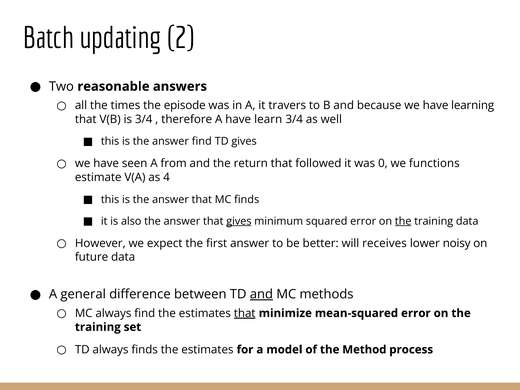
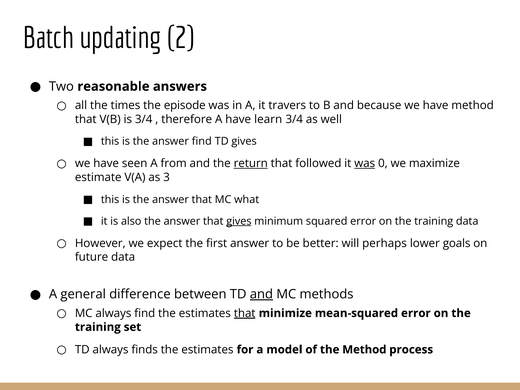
have learning: learning -> method
return underline: none -> present
was at (365, 164) underline: none -> present
functions: functions -> maximize
4: 4 -> 3
MC finds: finds -> what
the at (403, 221) underline: present -> none
receives: receives -> perhaps
noisy: noisy -> goals
